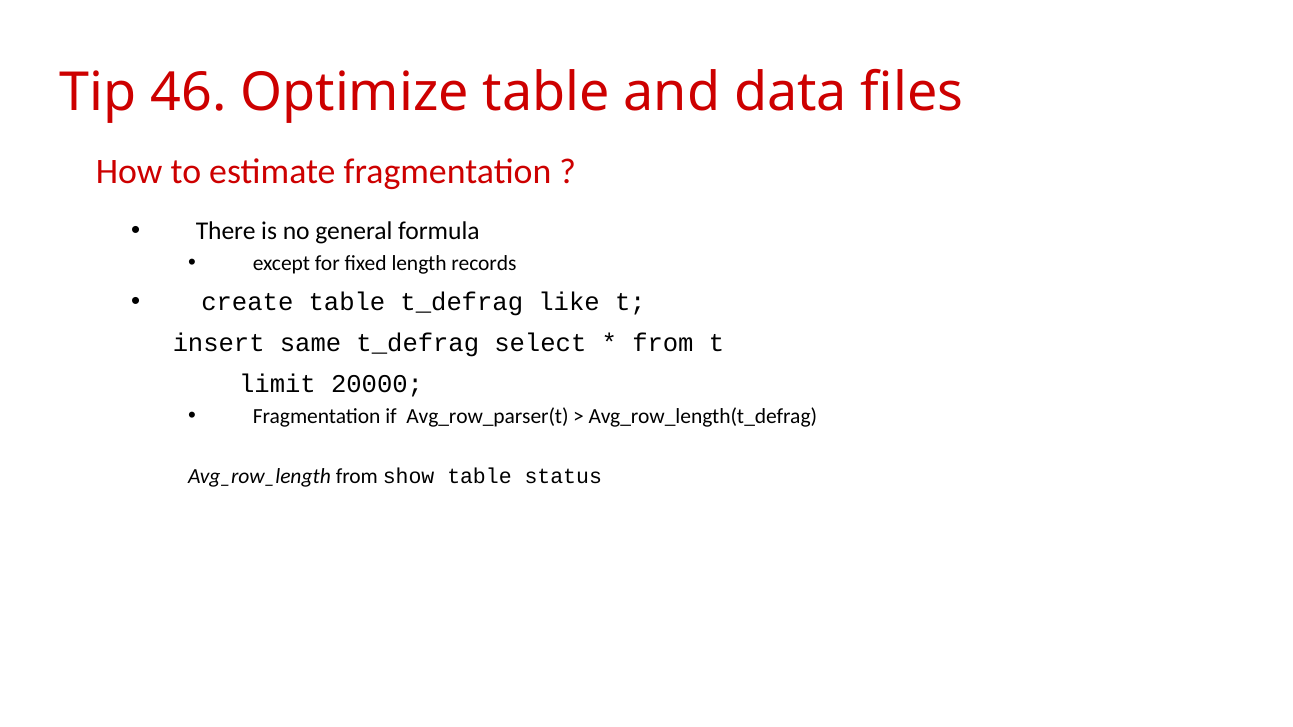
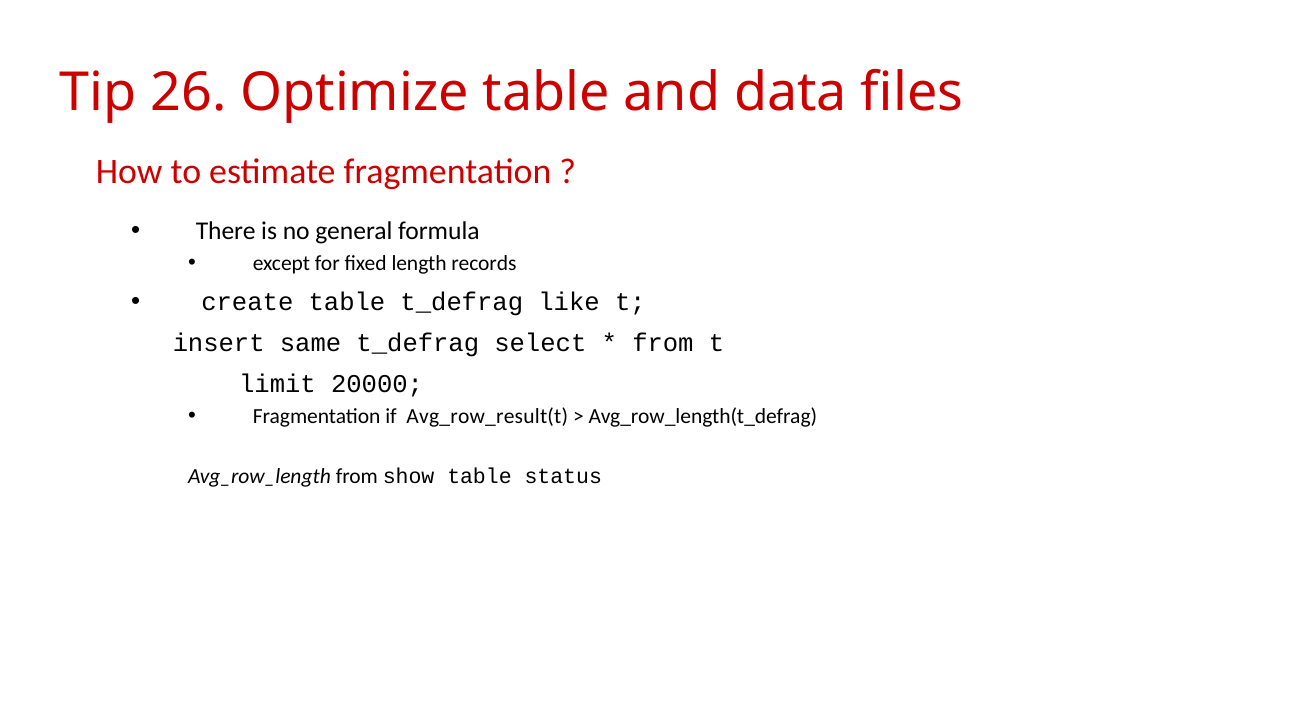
46: 46 -> 26
Avg_row_parser(t: Avg_row_parser(t -> Avg_row_result(t
